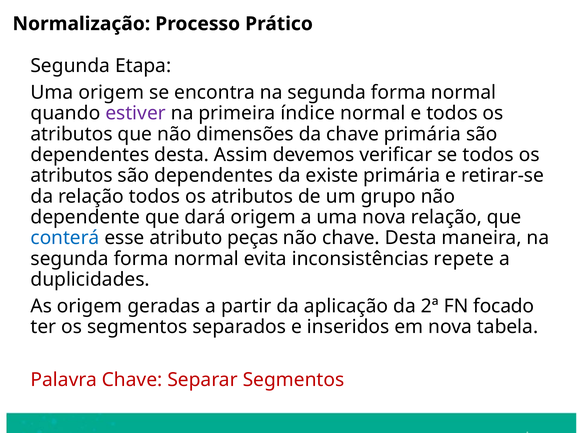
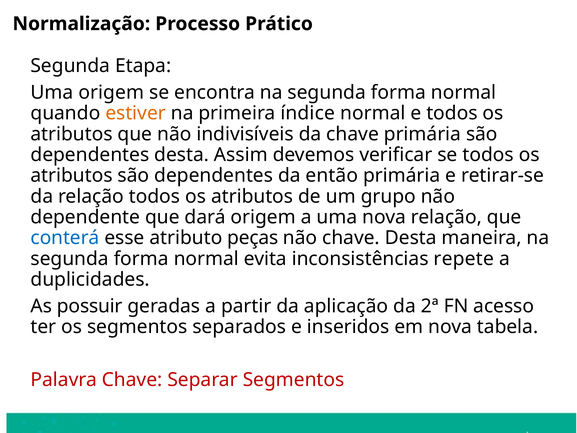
estiver colour: purple -> orange
dimensões: dimensões -> indivisíveis
existe: existe -> então
As origem: origem -> possuir
focado: focado -> acesso
